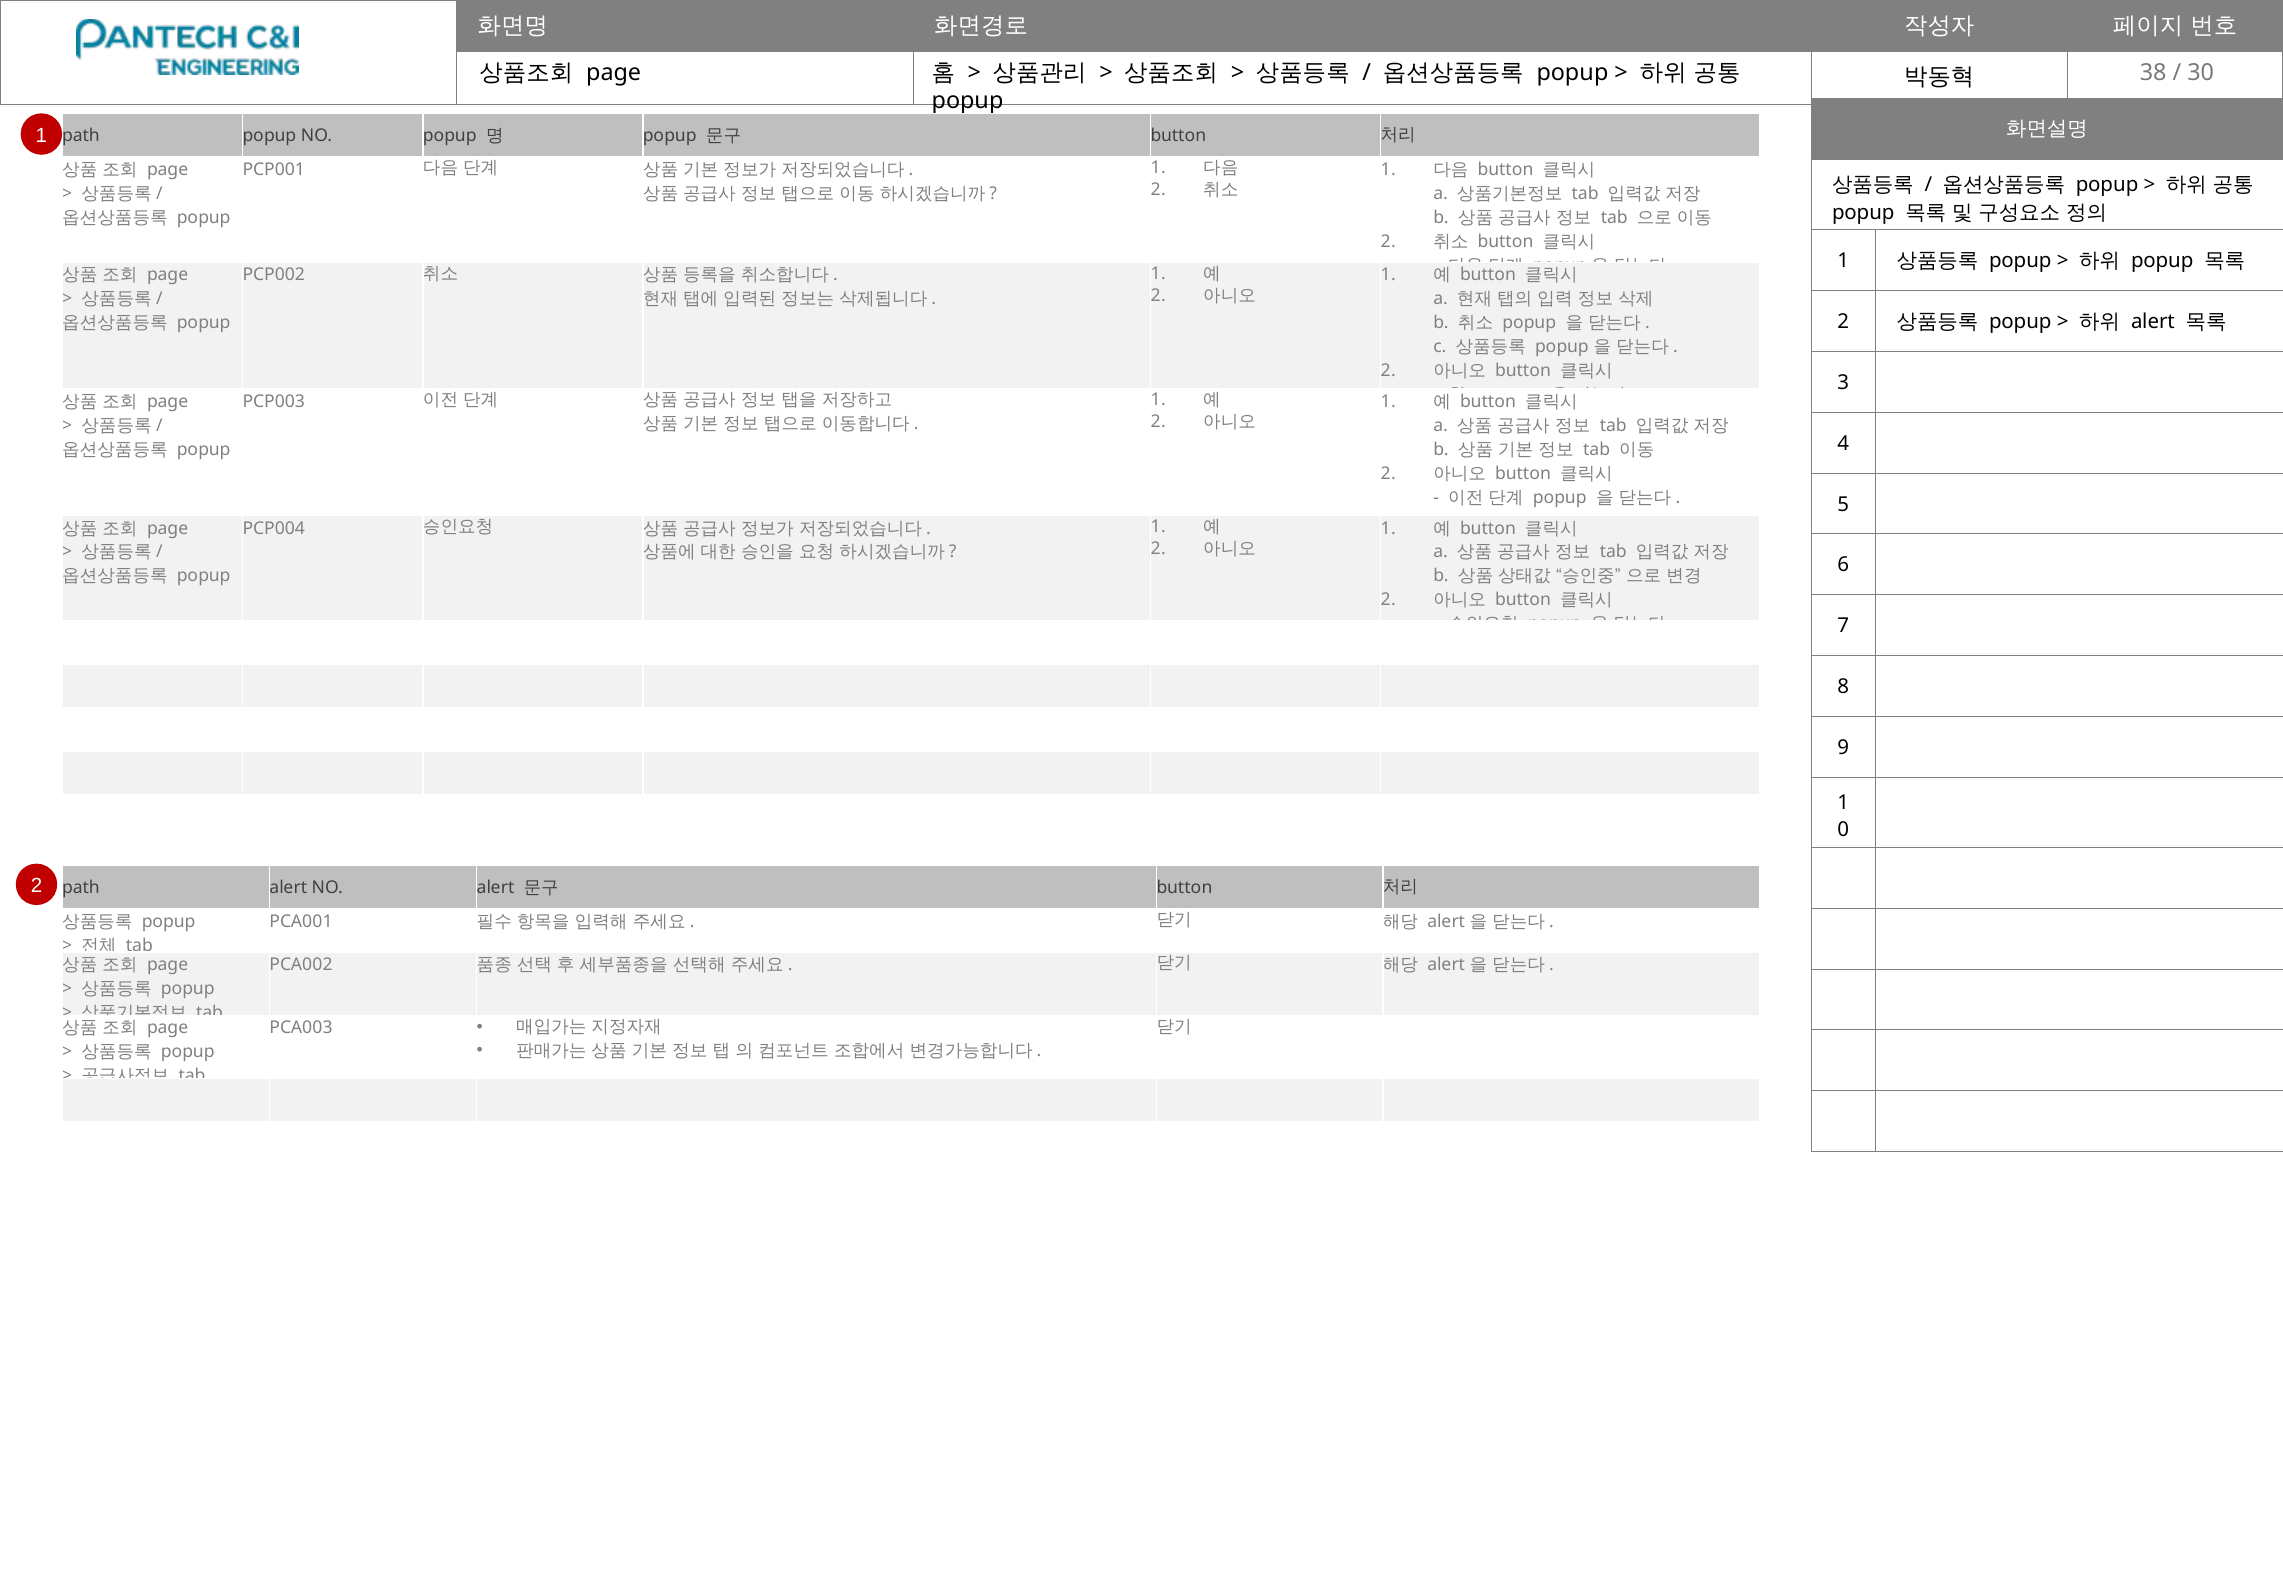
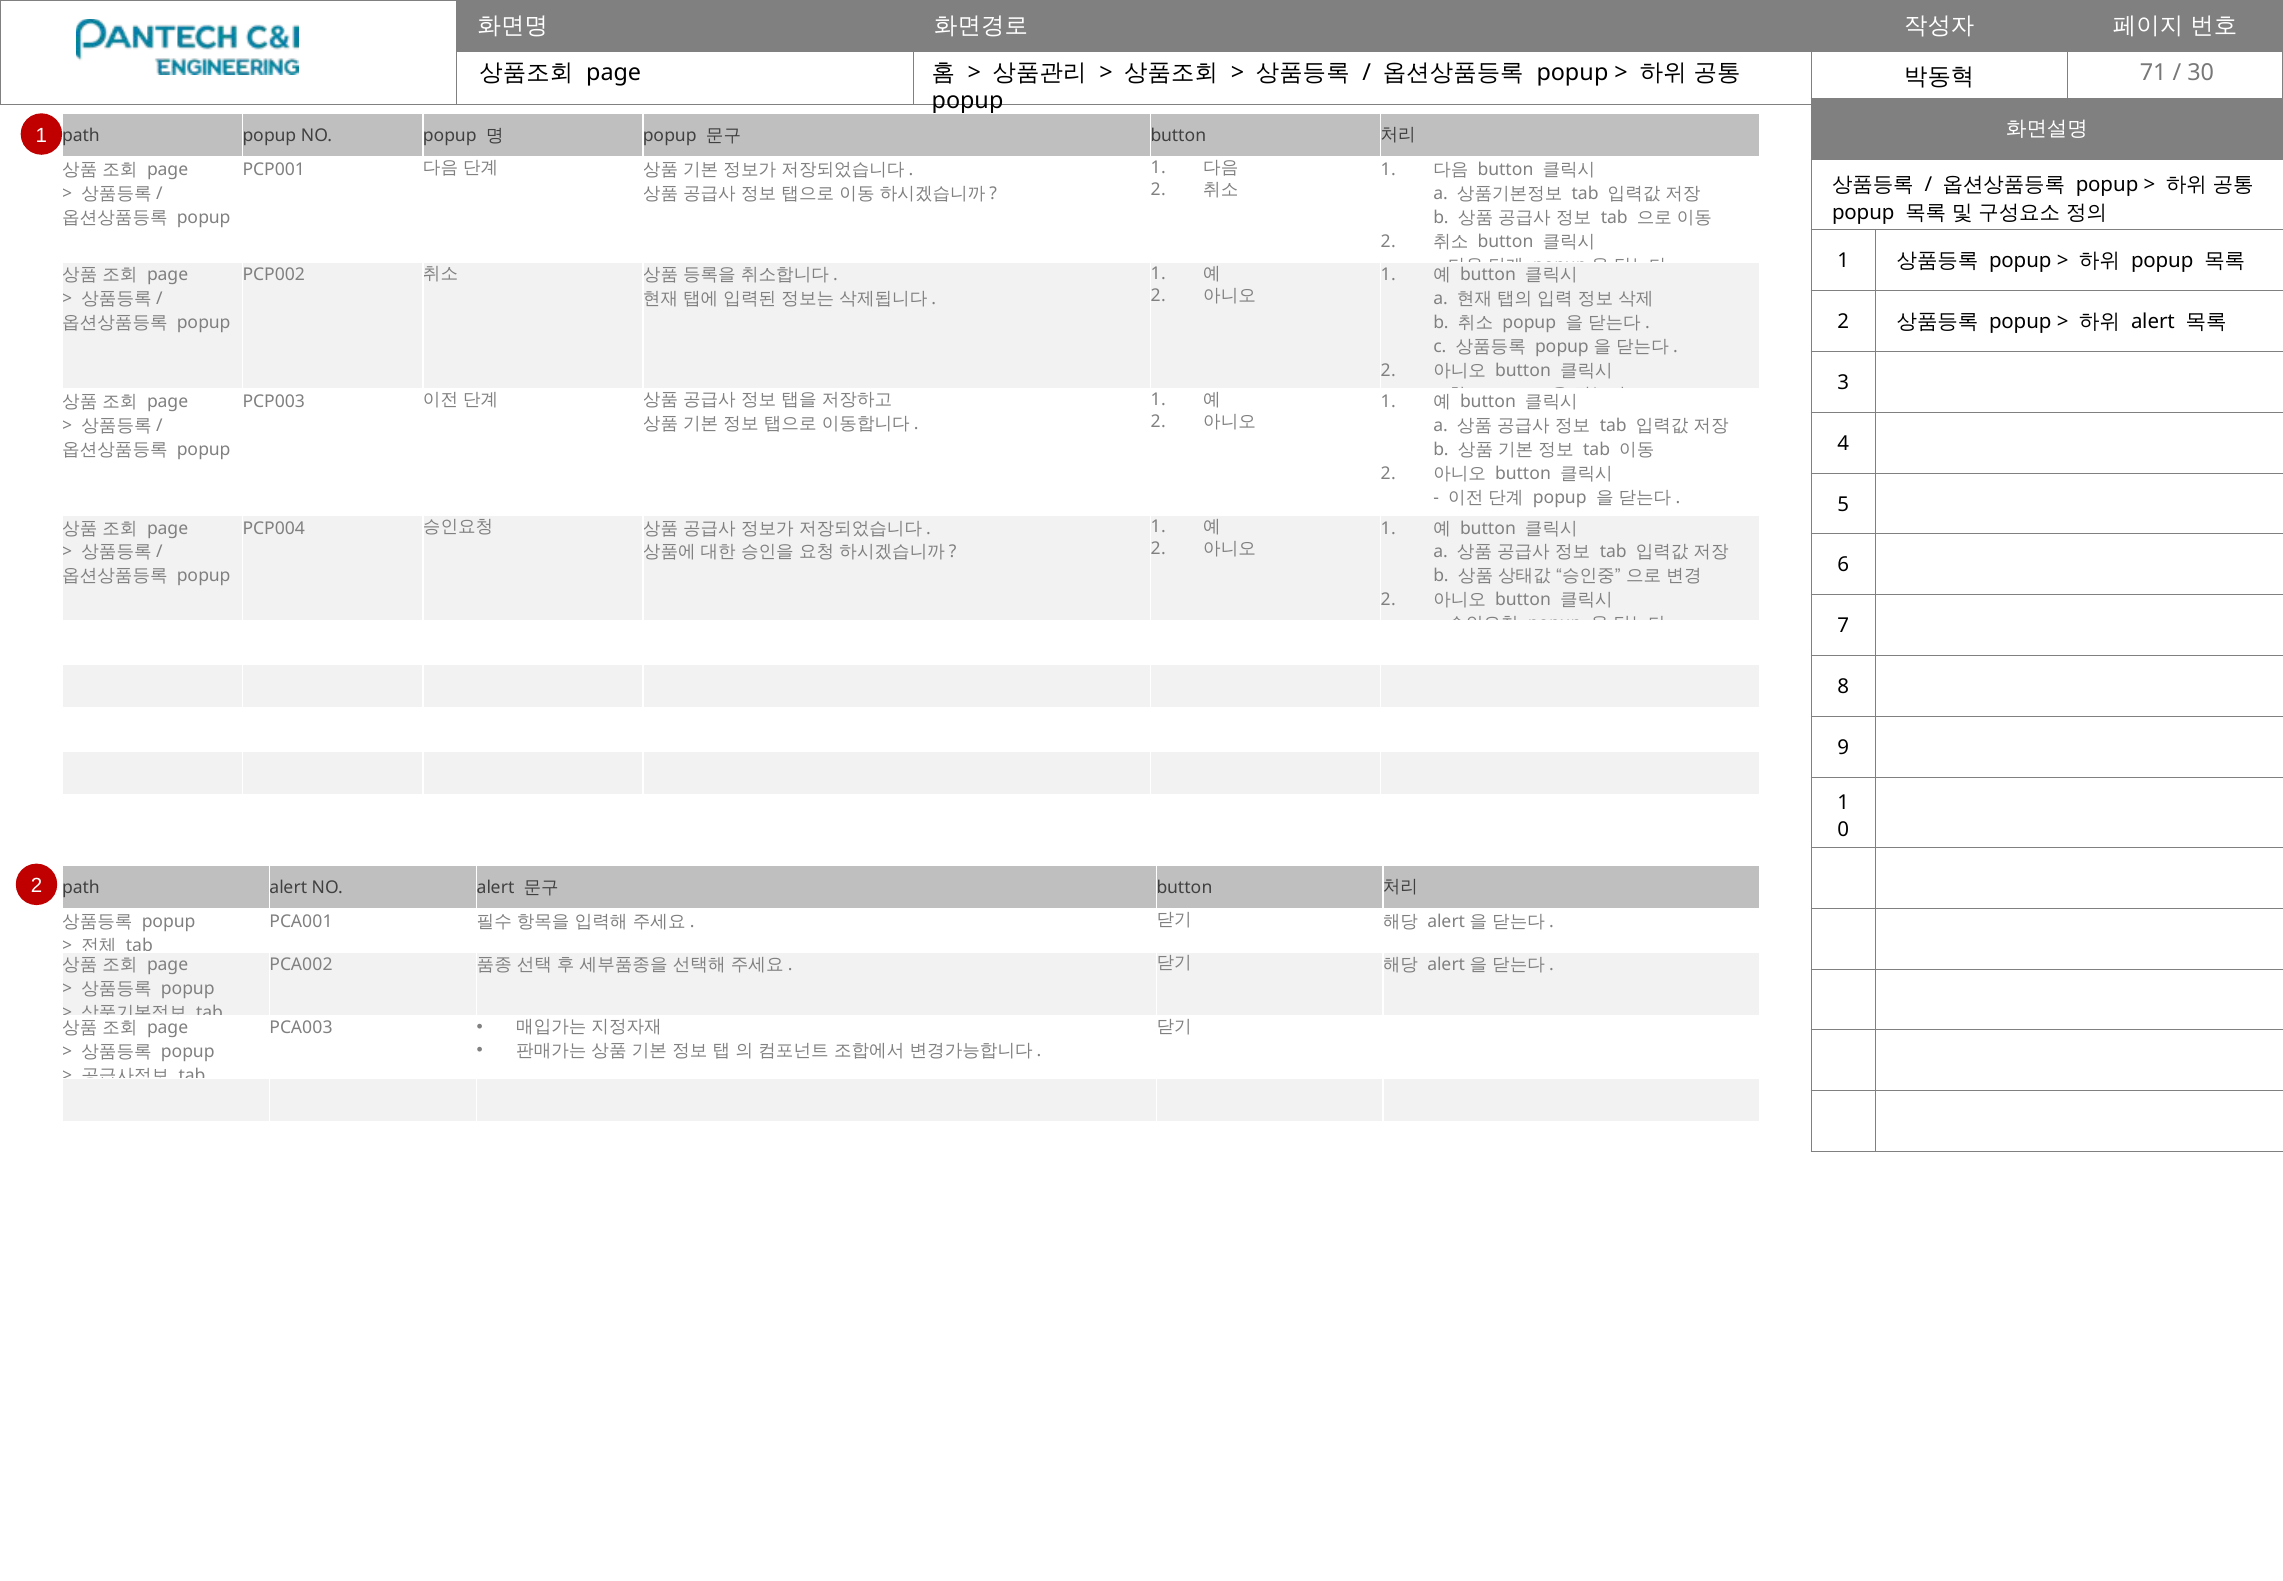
38: 38 -> 71
